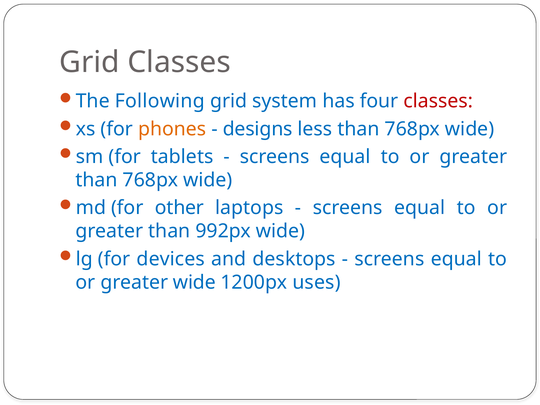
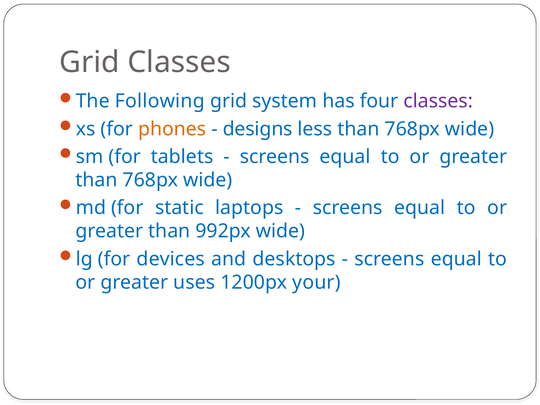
classes at (438, 101) colour: red -> purple
other: other -> static
greater wide: wide -> uses
uses: uses -> your
